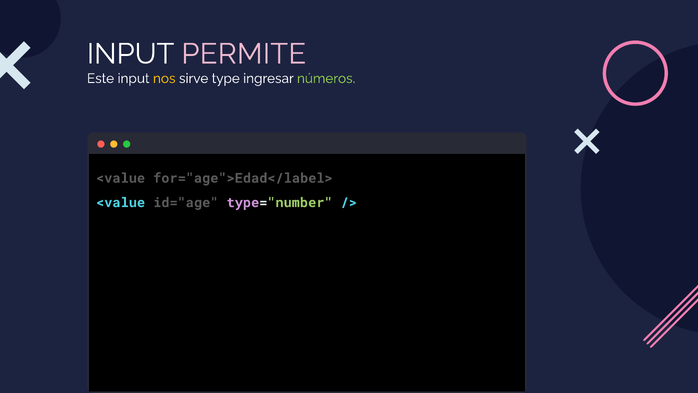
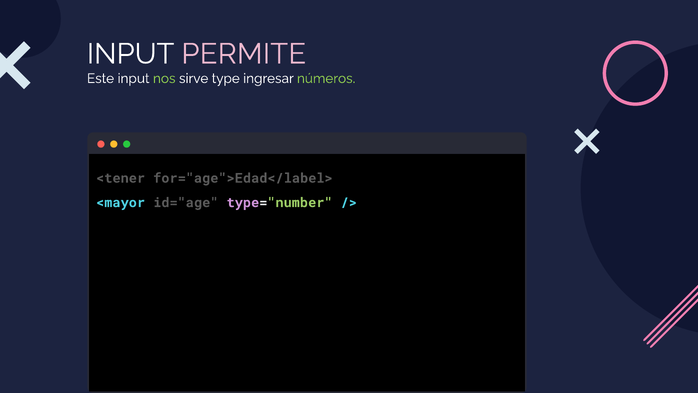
nos colour: yellow -> light green
<value at (121, 178): <value -> <tener
<value at (121, 202): <value -> <mayor
